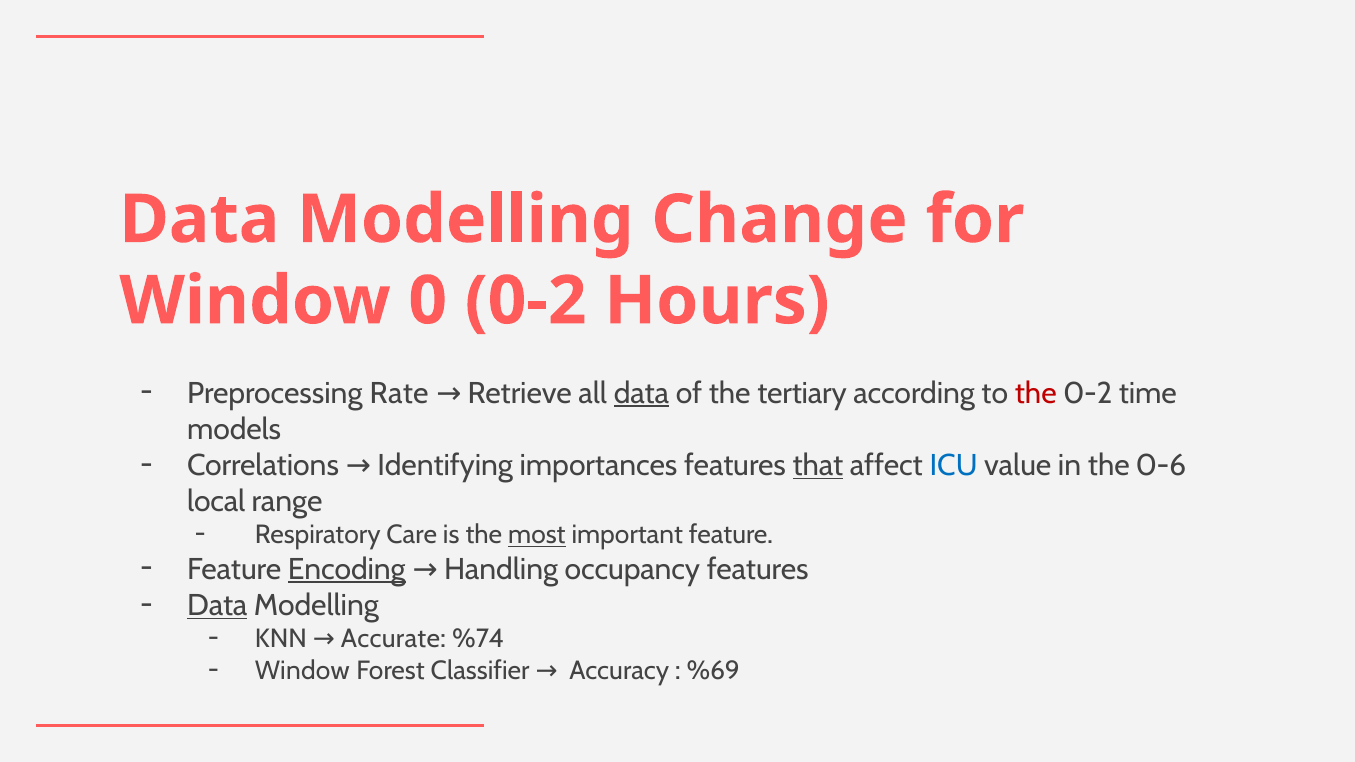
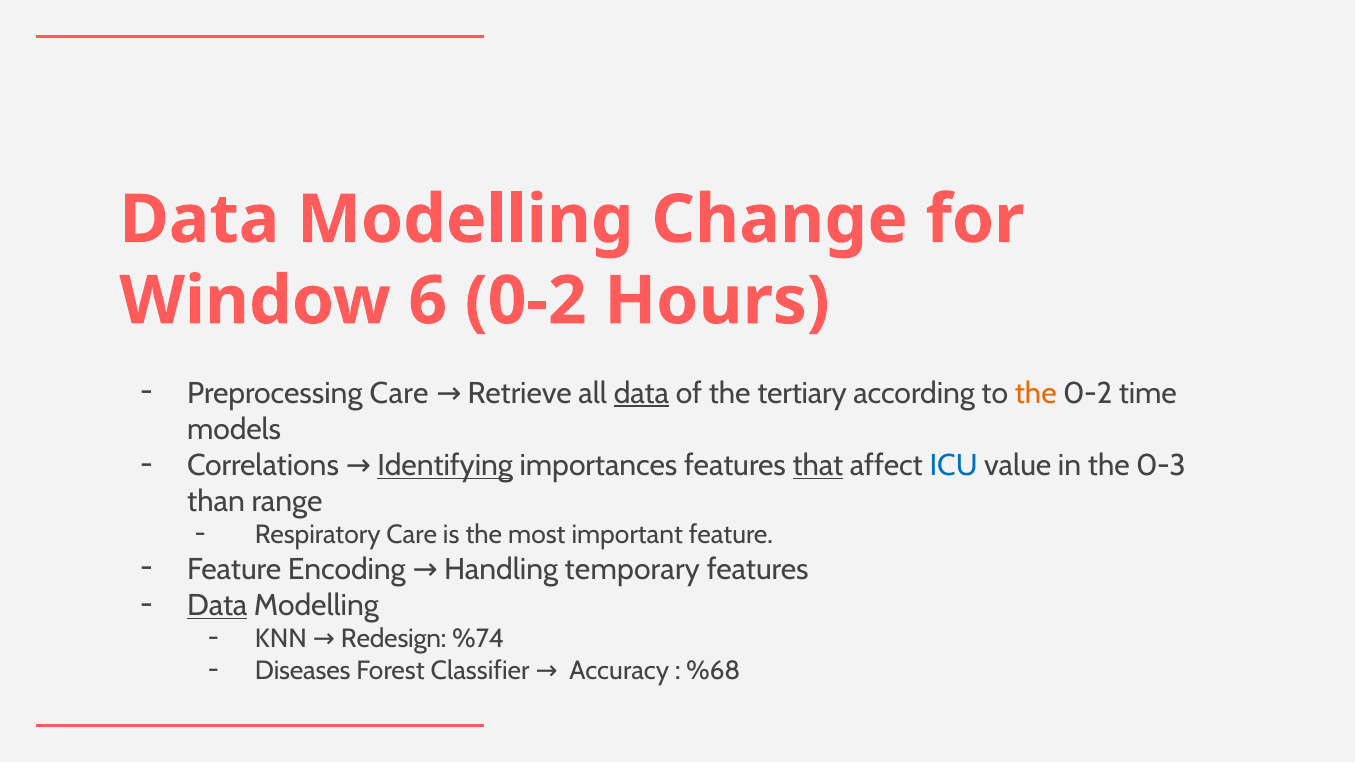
0: 0 -> 6
Preprocessing Rate: Rate -> Care
the at (1036, 393) colour: red -> orange
Identifying underline: none -> present
0-6: 0-6 -> 0-3
local: local -> than
most underline: present -> none
Encoding underline: present -> none
occupancy: occupancy -> temporary
Accurate: Accurate -> Redesign
Window at (302, 671): Window -> Diseases
%69: %69 -> %68
